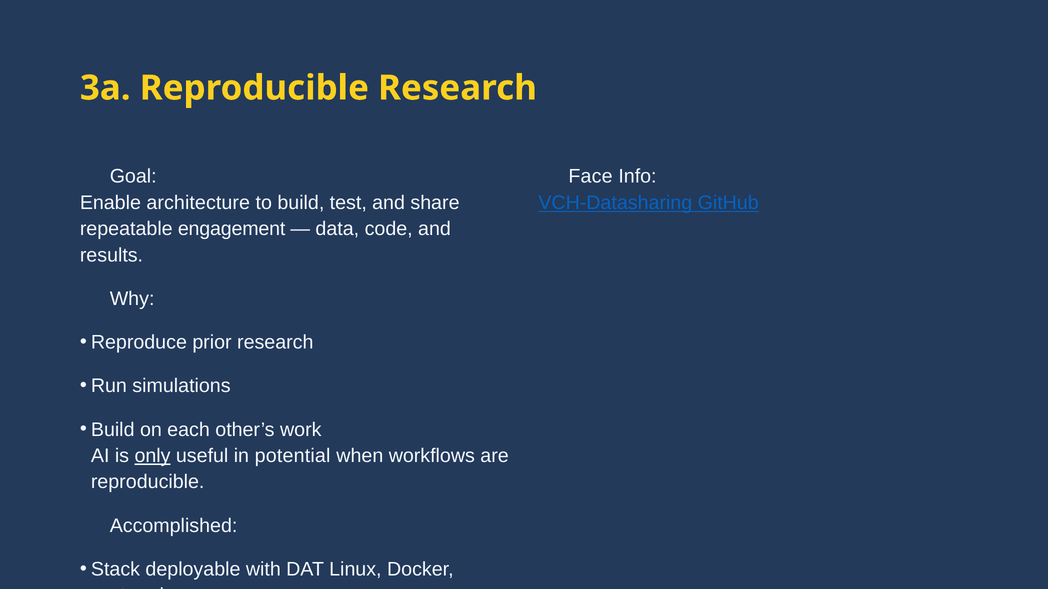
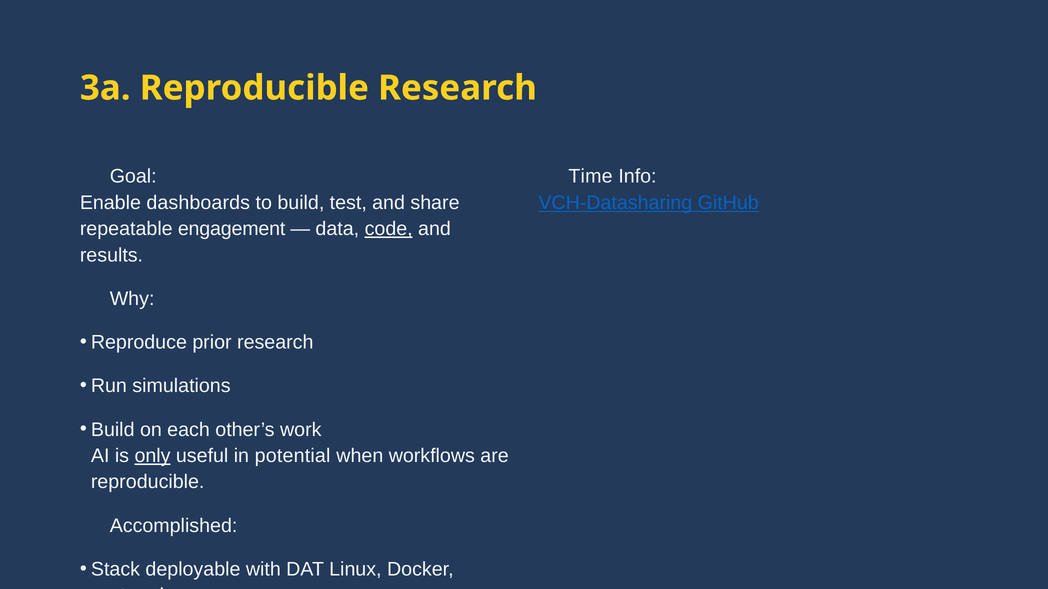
Face: Face -> Time
architecture: architecture -> dashboards
code underline: none -> present
